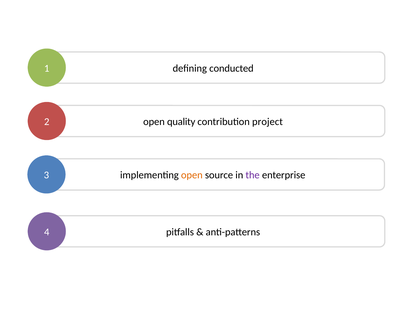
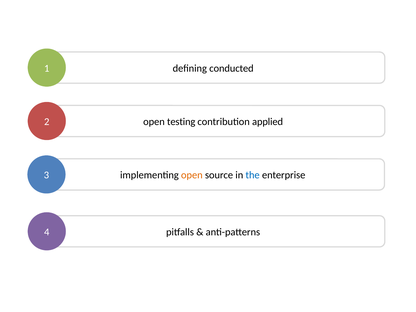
quality: quality -> testing
project: project -> applied
the colour: purple -> blue
